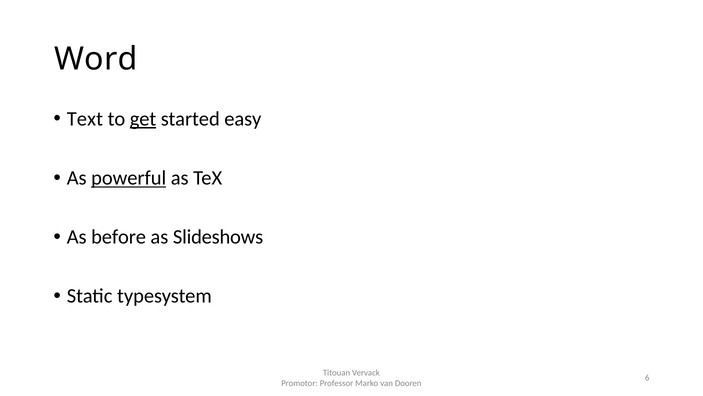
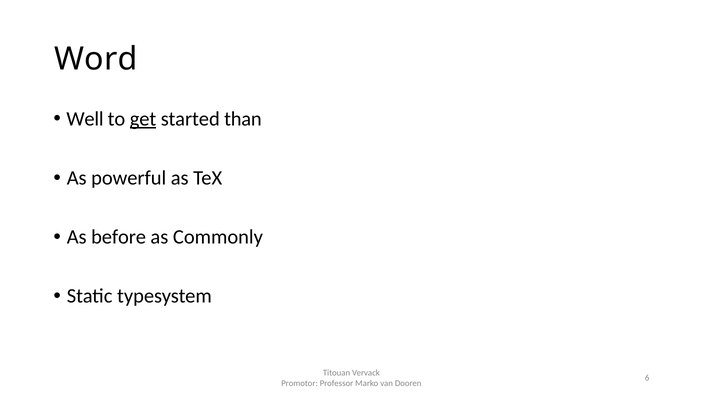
Text: Text -> Well
easy: easy -> than
powerful underline: present -> none
Slideshows: Slideshows -> Commonly
